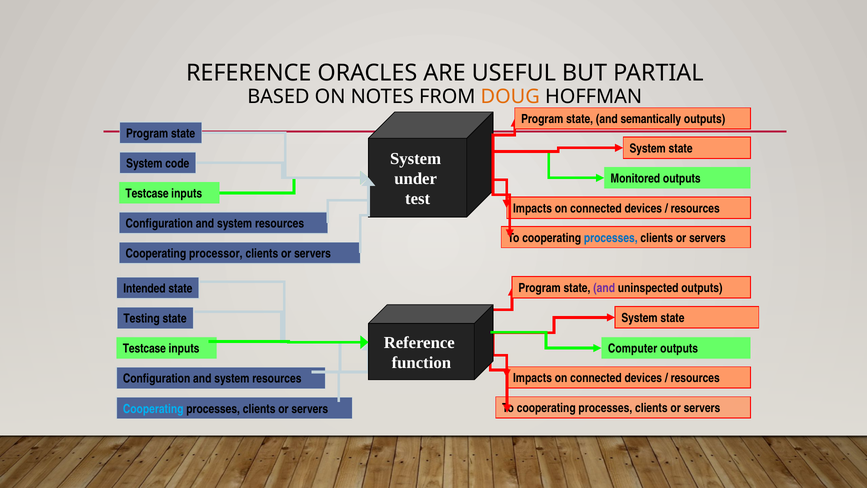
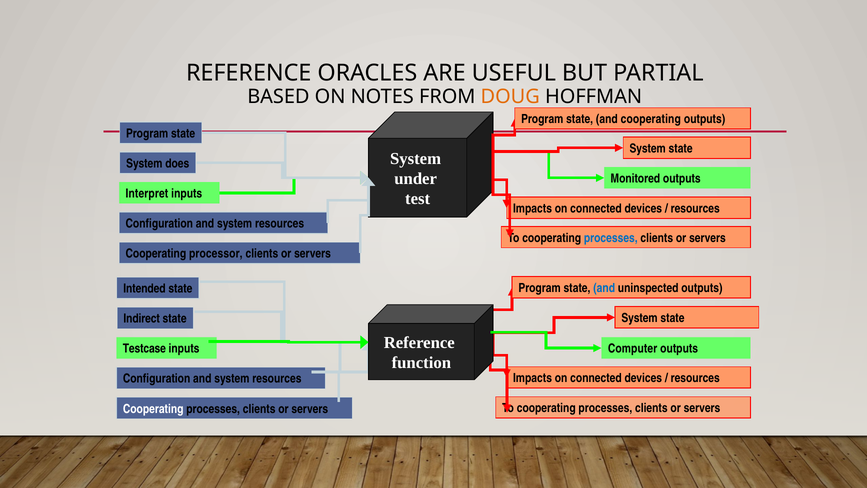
and semantically: semantically -> cooperating
code: code -> does
Testcase at (147, 194): Testcase -> Interpret
and at (604, 288) colour: purple -> blue
Testing: Testing -> Indirect
Cooperating at (153, 409) colour: light blue -> white
